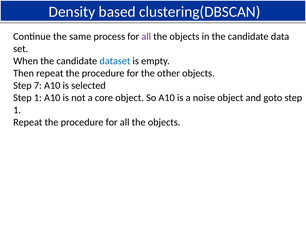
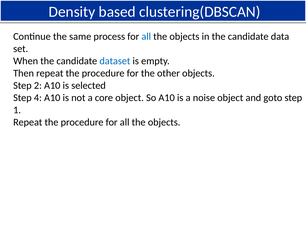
all at (146, 36) colour: purple -> blue
7: 7 -> 2
1 at (38, 98): 1 -> 4
